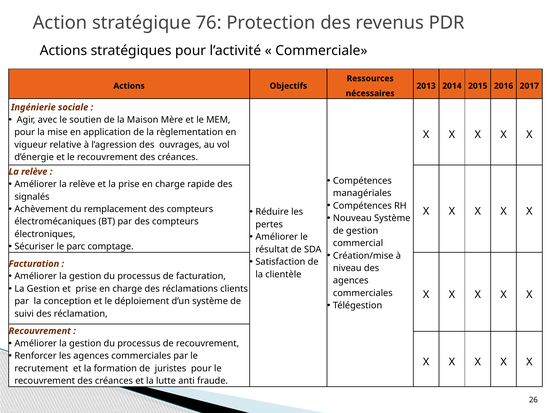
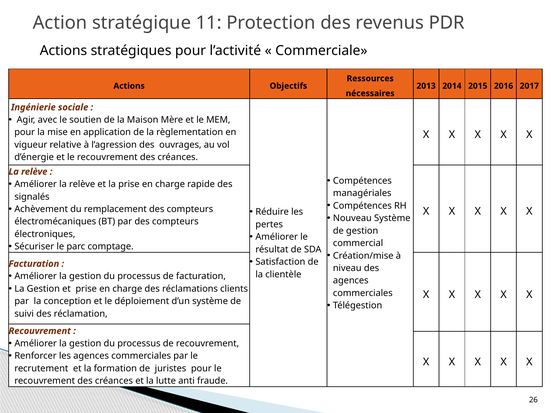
76: 76 -> 11
